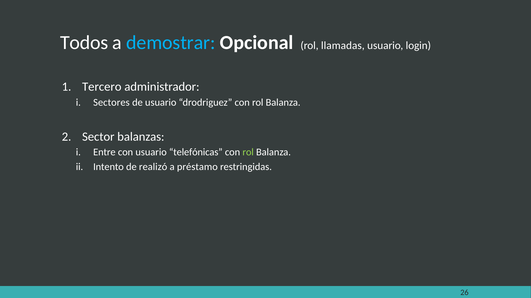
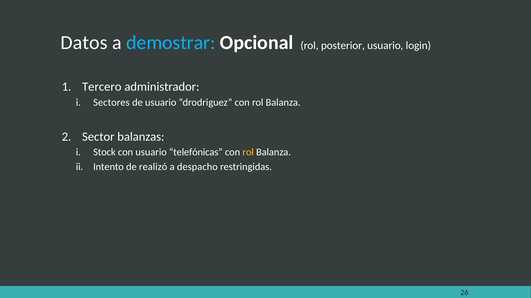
Todos: Todos -> Datos
llamadas: llamadas -> posterior
Entre: Entre -> Stock
rol at (248, 153) colour: light green -> yellow
préstamo: préstamo -> despacho
